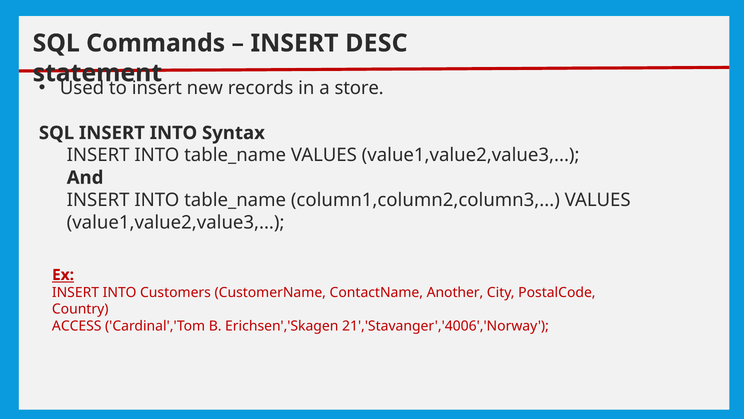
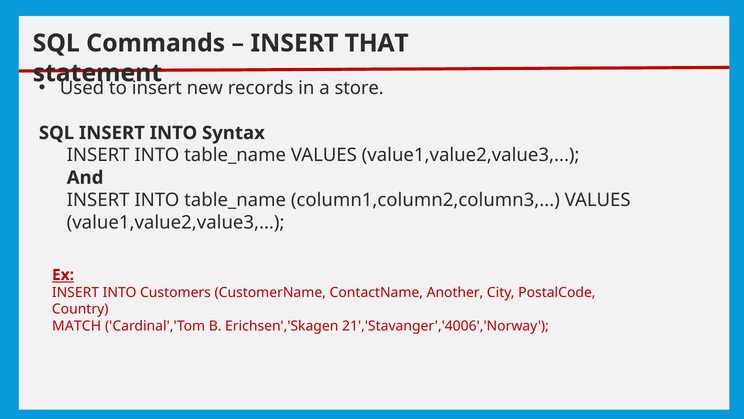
DESC: DESC -> THAT
ACCESS: ACCESS -> MATCH
